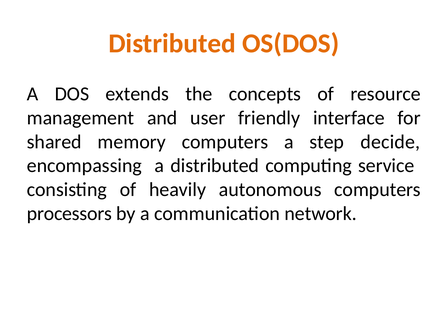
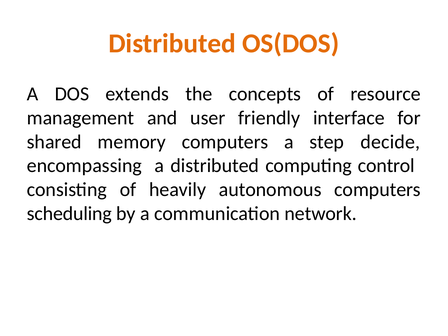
service: service -> control
processors: processors -> scheduling
